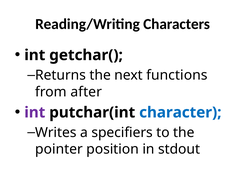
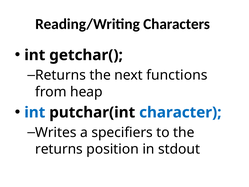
after: after -> heap
int at (35, 112) colour: purple -> blue
pointer at (59, 149): pointer -> returns
